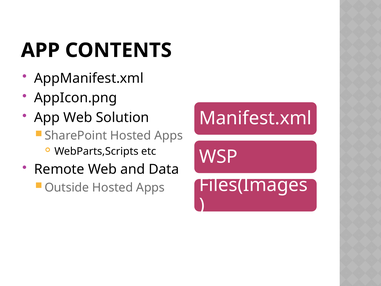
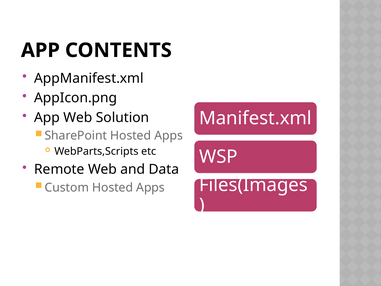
Outside: Outside -> Custom
